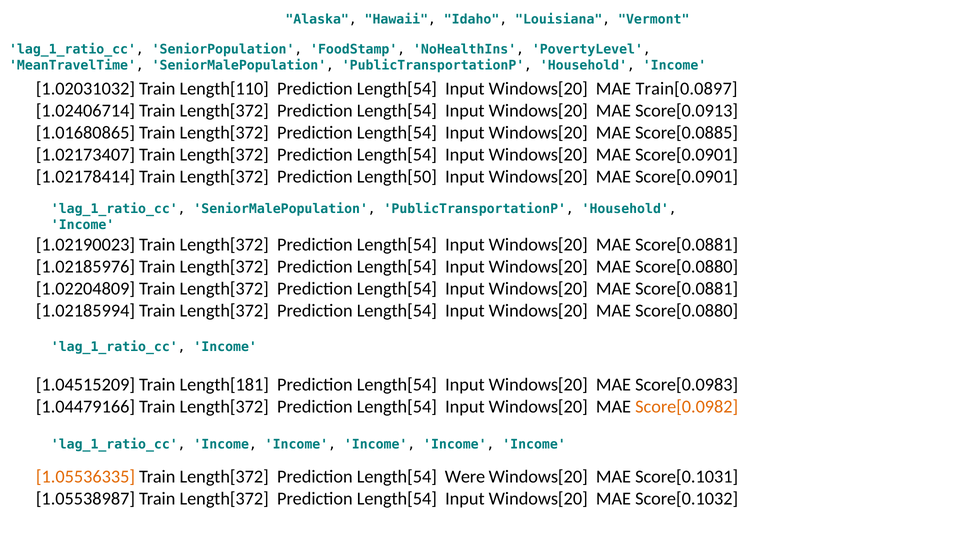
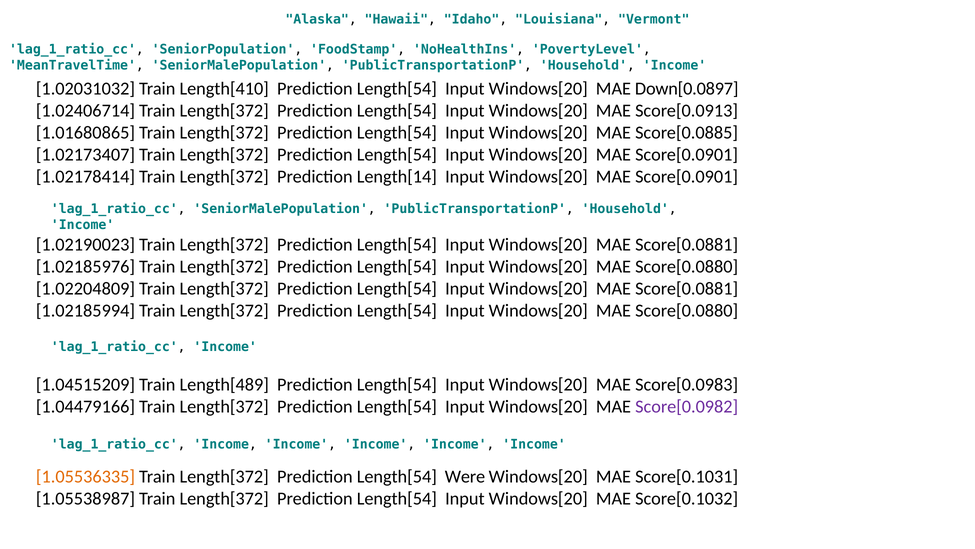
Length[110: Length[110 -> Length[410
Train[0.0897: Train[0.0897 -> Down[0.0897
Length[50: Length[50 -> Length[14
Length[181: Length[181 -> Length[489
Score[0.0982 colour: orange -> purple
